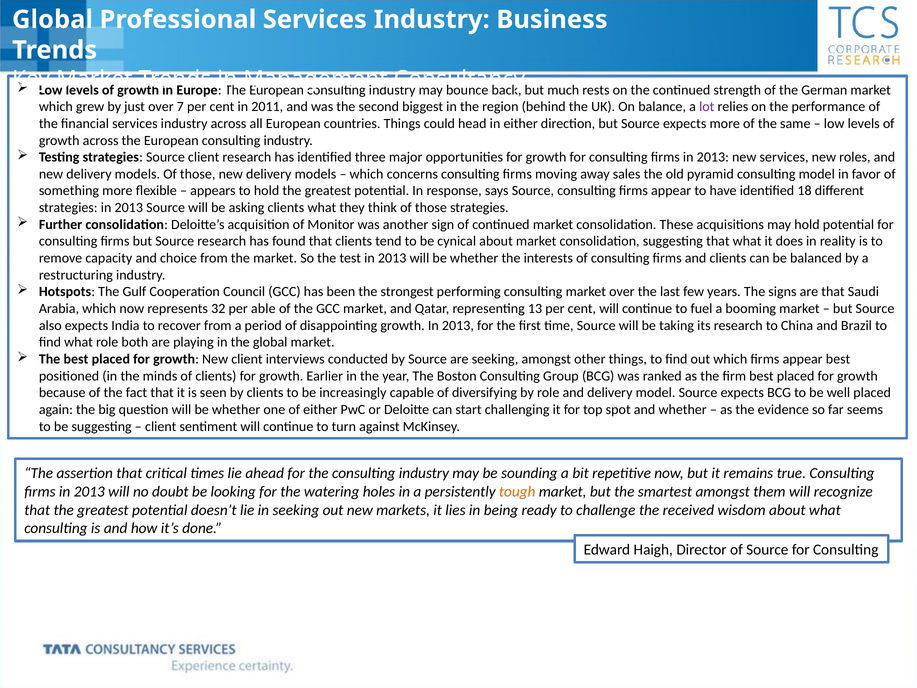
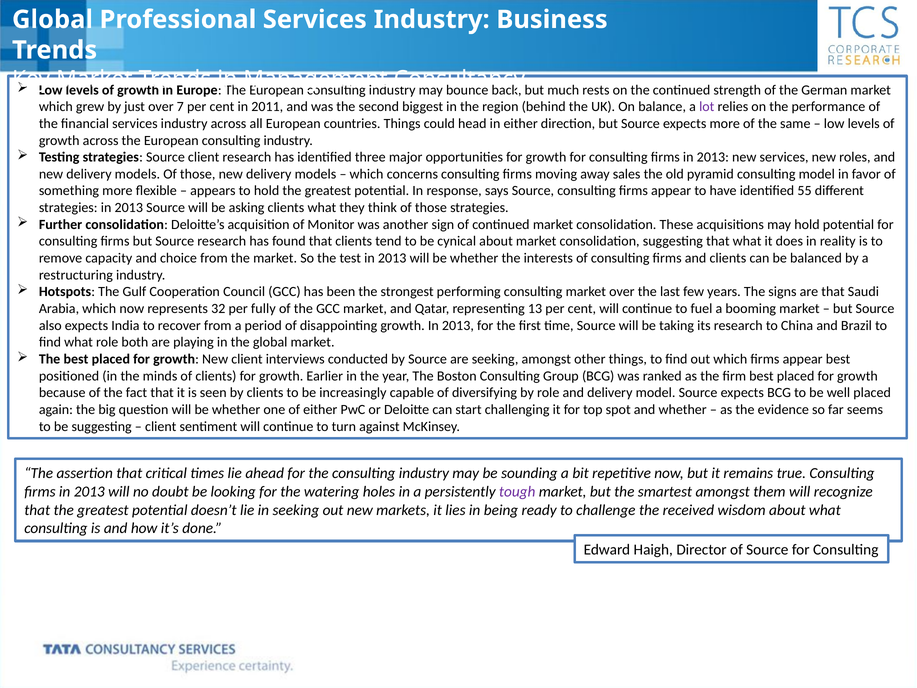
18: 18 -> 55
able: able -> fully
tough colour: orange -> purple
